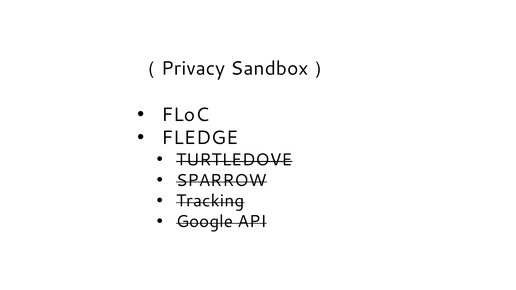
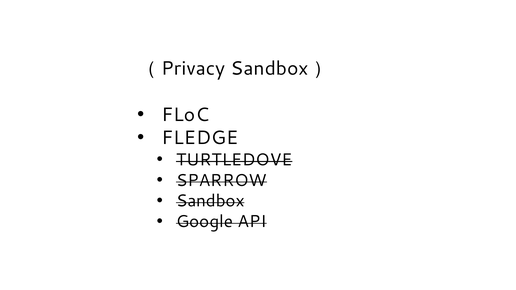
Tracking: Tracking -> Sandbox
